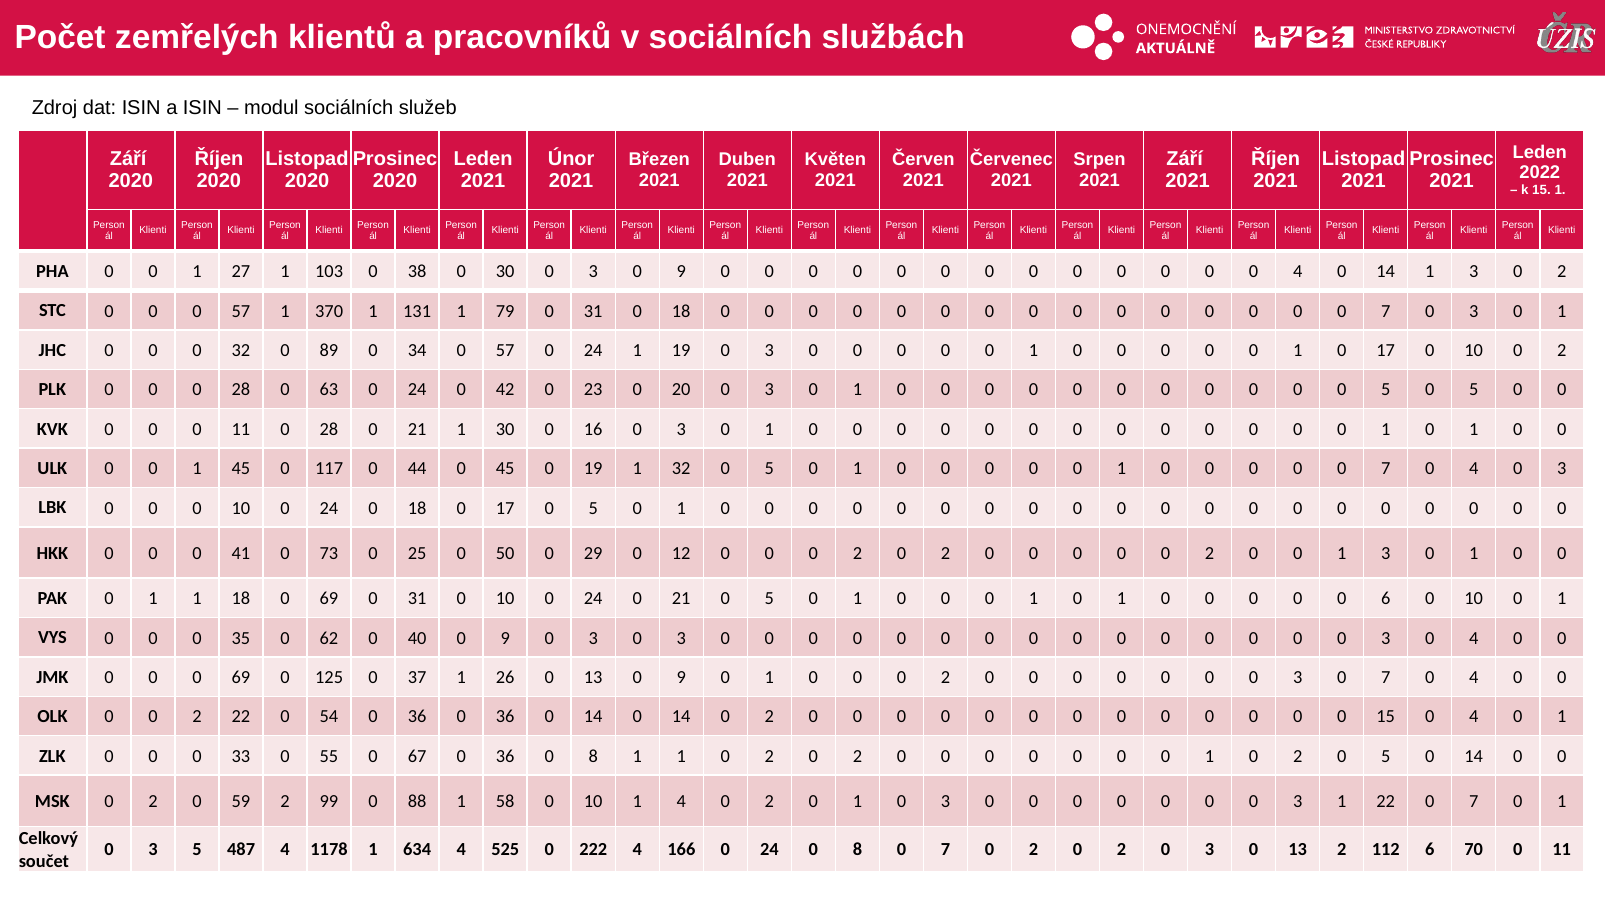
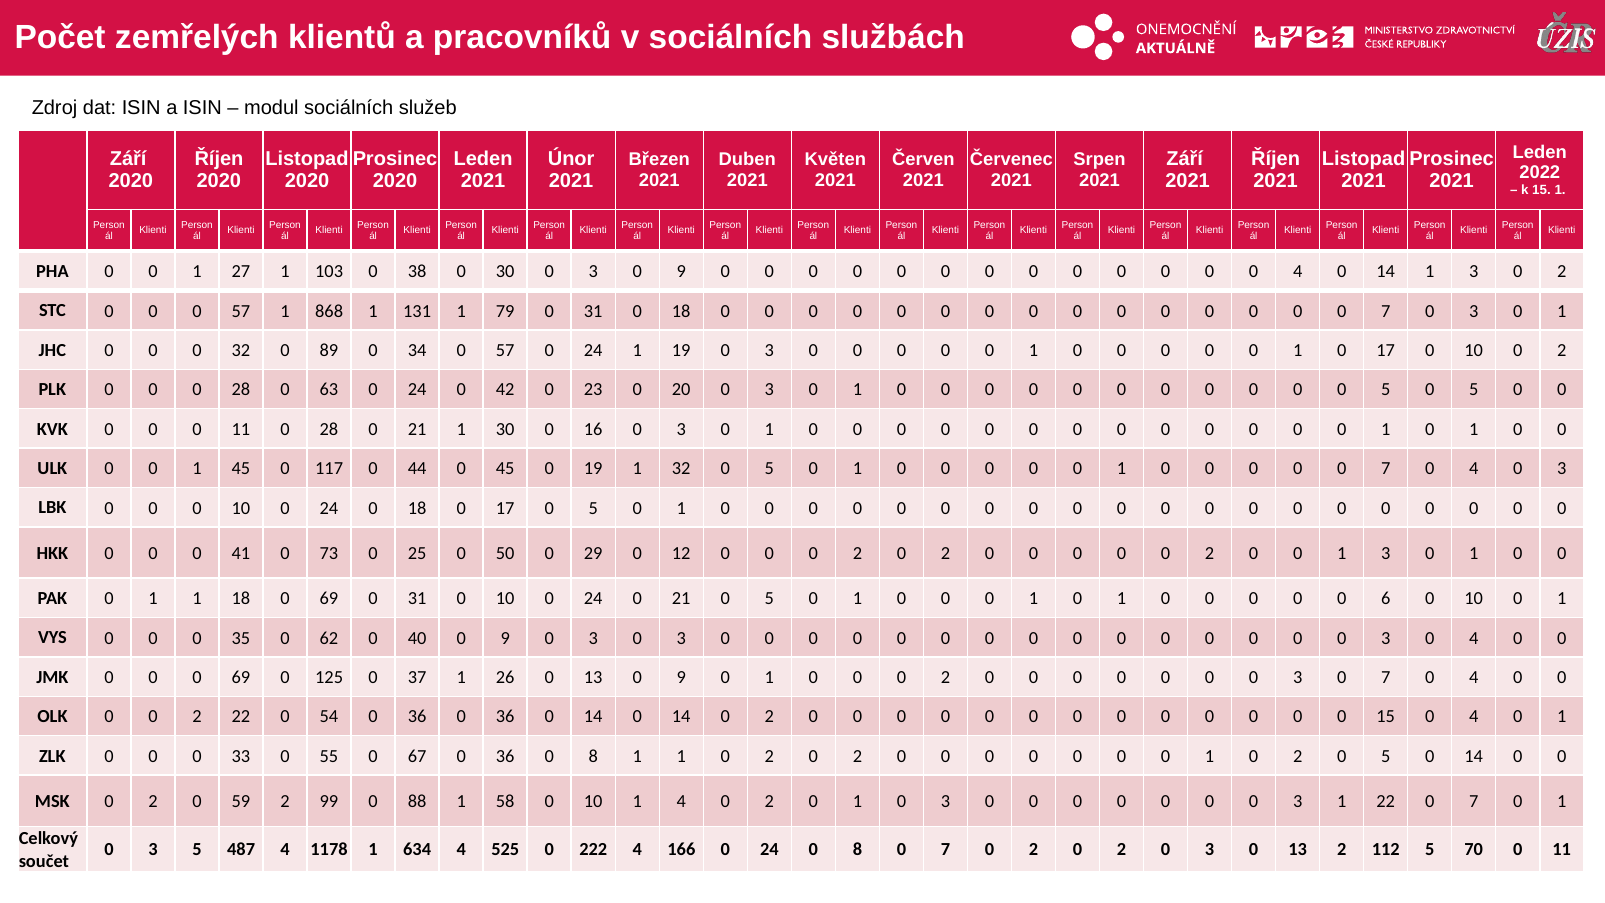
370: 370 -> 868
112 6: 6 -> 5
